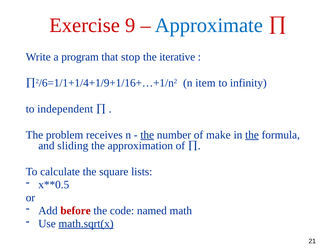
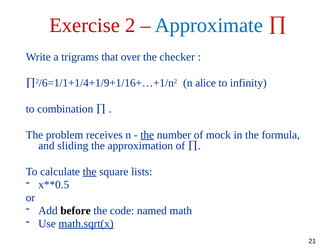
9: 9 -> 2
program: program -> trigrams
stop: stop -> over
iterative: iterative -> checker
item: item -> alice
independent: independent -> combination
make: make -> mock
the at (252, 135) underline: present -> none
the at (90, 172) underline: none -> present
before colour: red -> black
